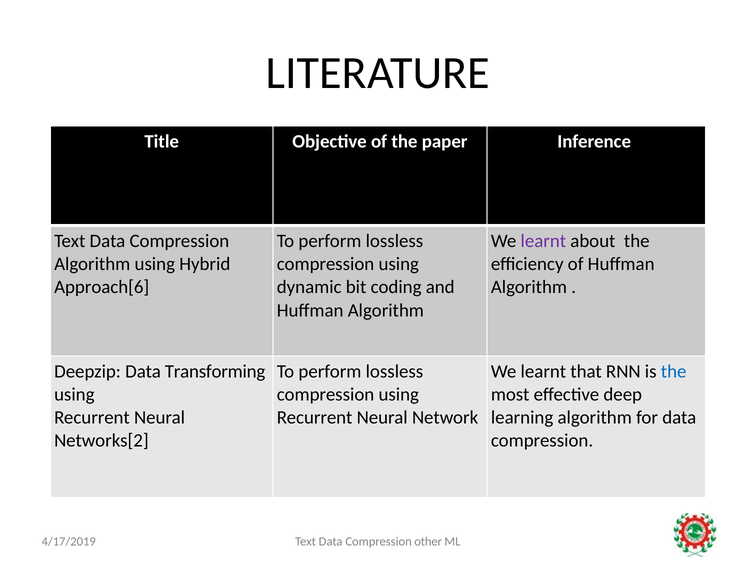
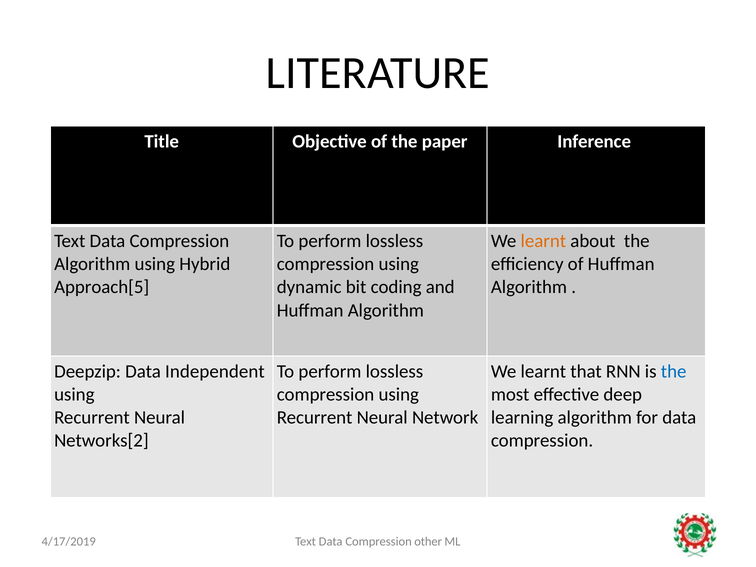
learnt at (543, 241) colour: purple -> orange
Approach[6: Approach[6 -> Approach[5
Transforming: Transforming -> Independent
